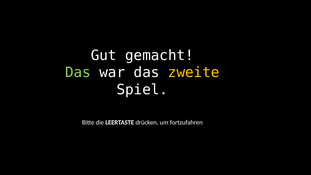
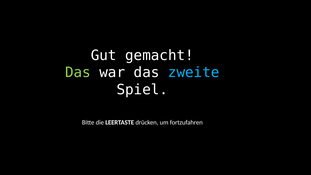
zweite colour: yellow -> light blue
